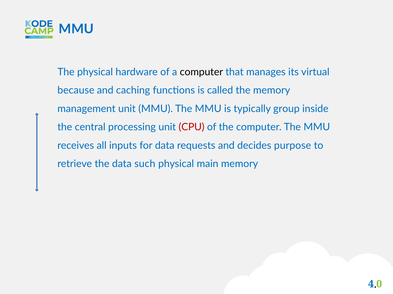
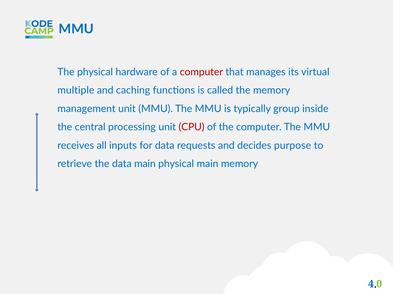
computer at (201, 72) colour: black -> red
because: because -> multiple
data such: such -> main
